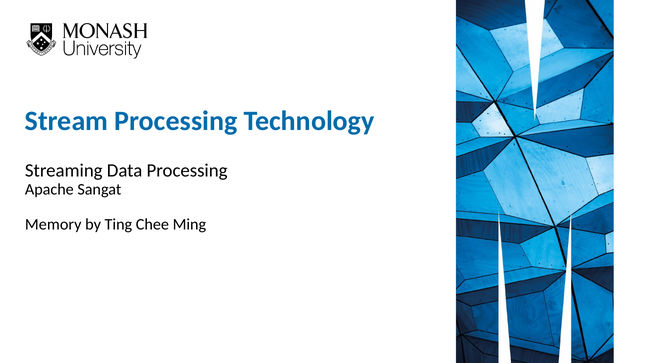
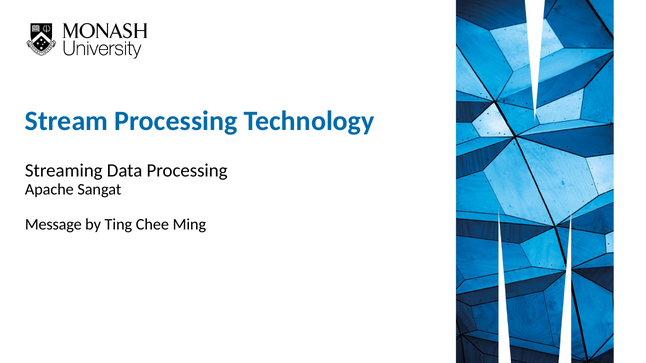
Memory: Memory -> Message
